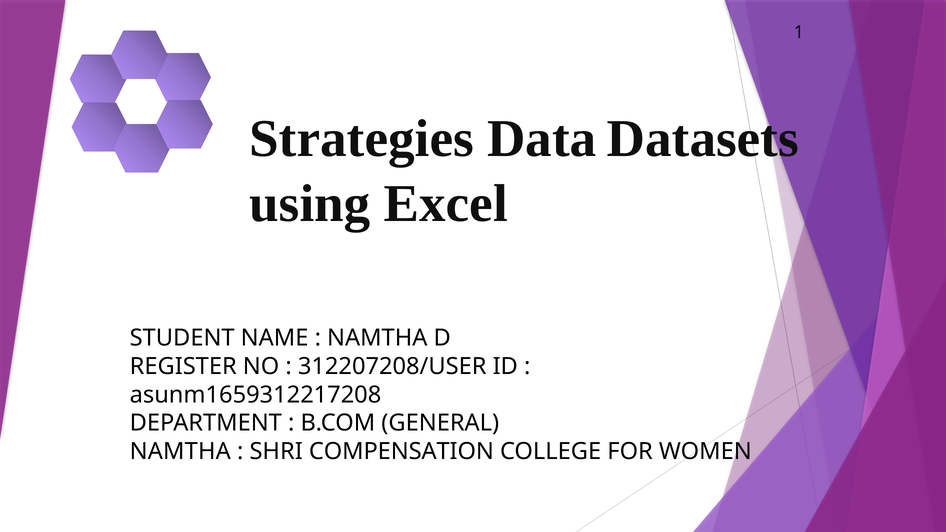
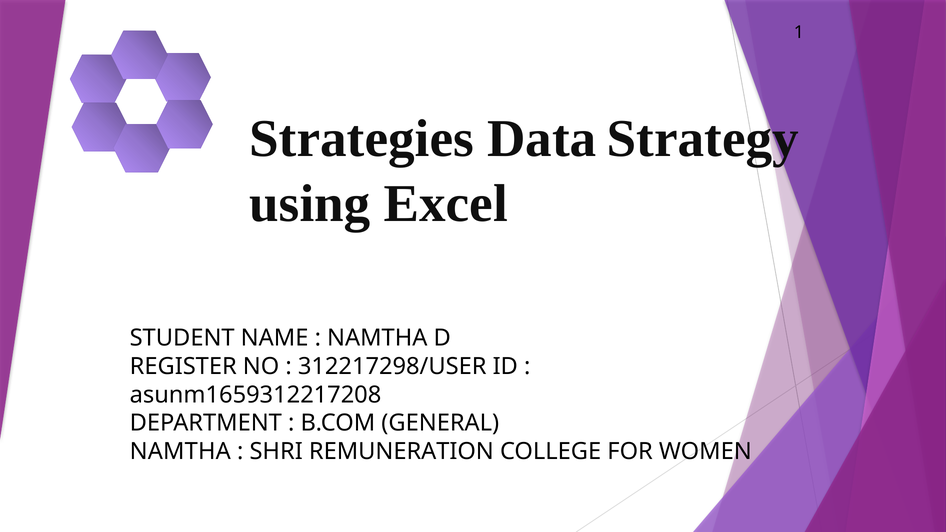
Datasets: Datasets -> Strategy
312207208/USER: 312207208/USER -> 312217298/USER
COMPENSATION: COMPENSATION -> REMUNERATION
